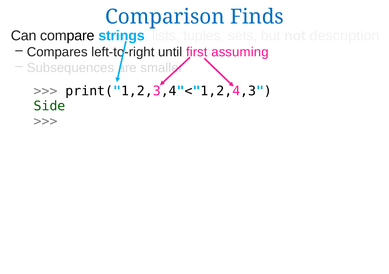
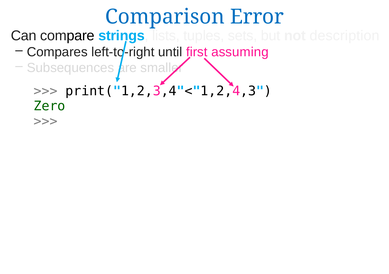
Finds: Finds -> Error
Side: Side -> Zero
